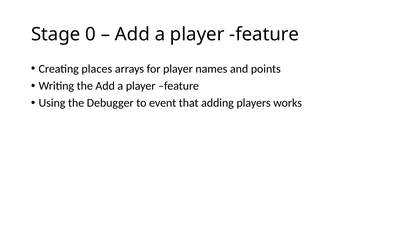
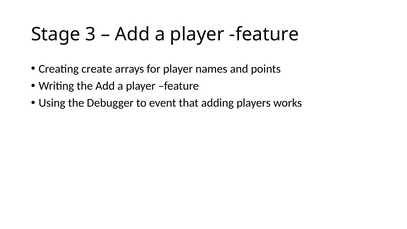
0: 0 -> 3
places: places -> create
